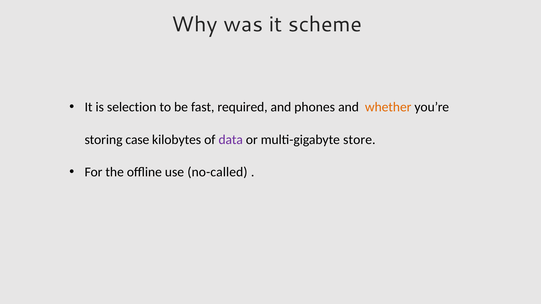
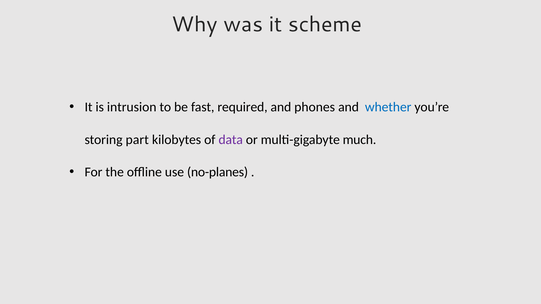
selection: selection -> intrusion
whether colour: orange -> blue
case: case -> part
store: store -> much
no-called: no-called -> no-planes
